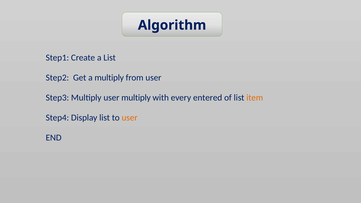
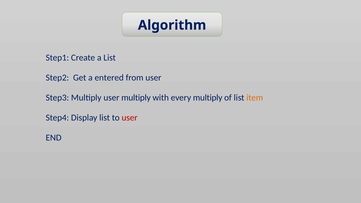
a multiply: multiply -> entered
every entered: entered -> multiply
user at (130, 118) colour: orange -> red
